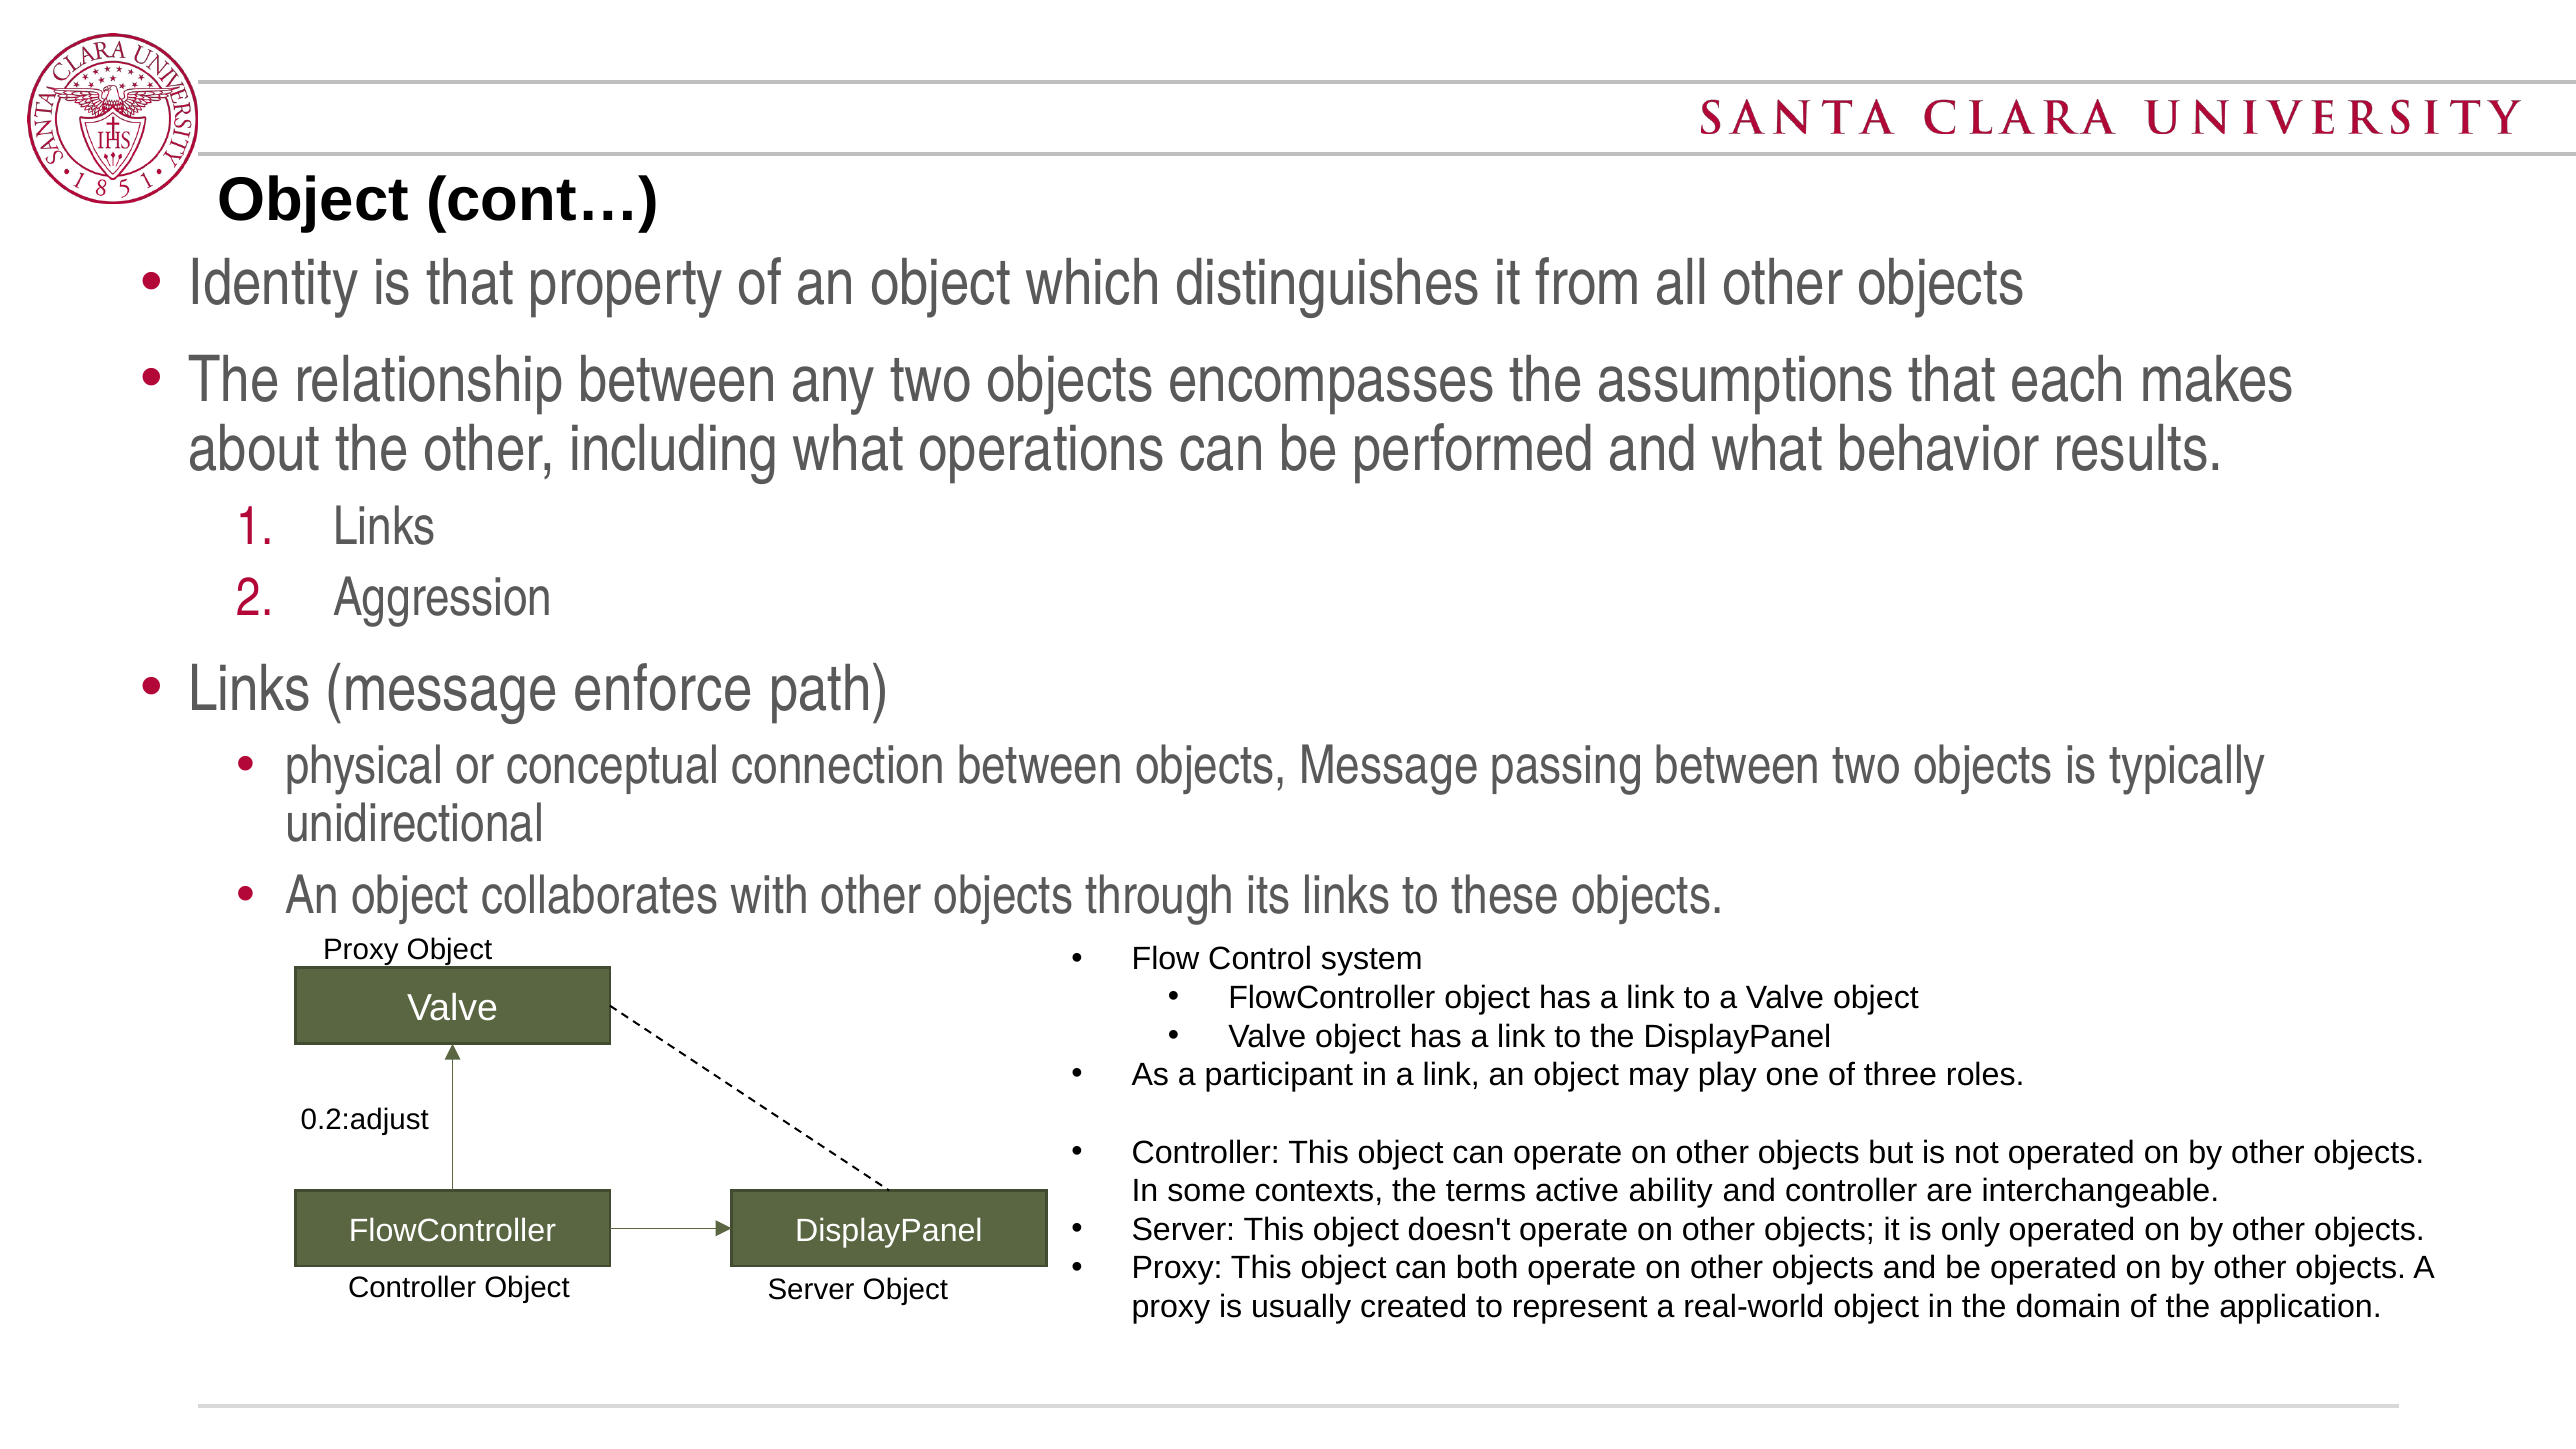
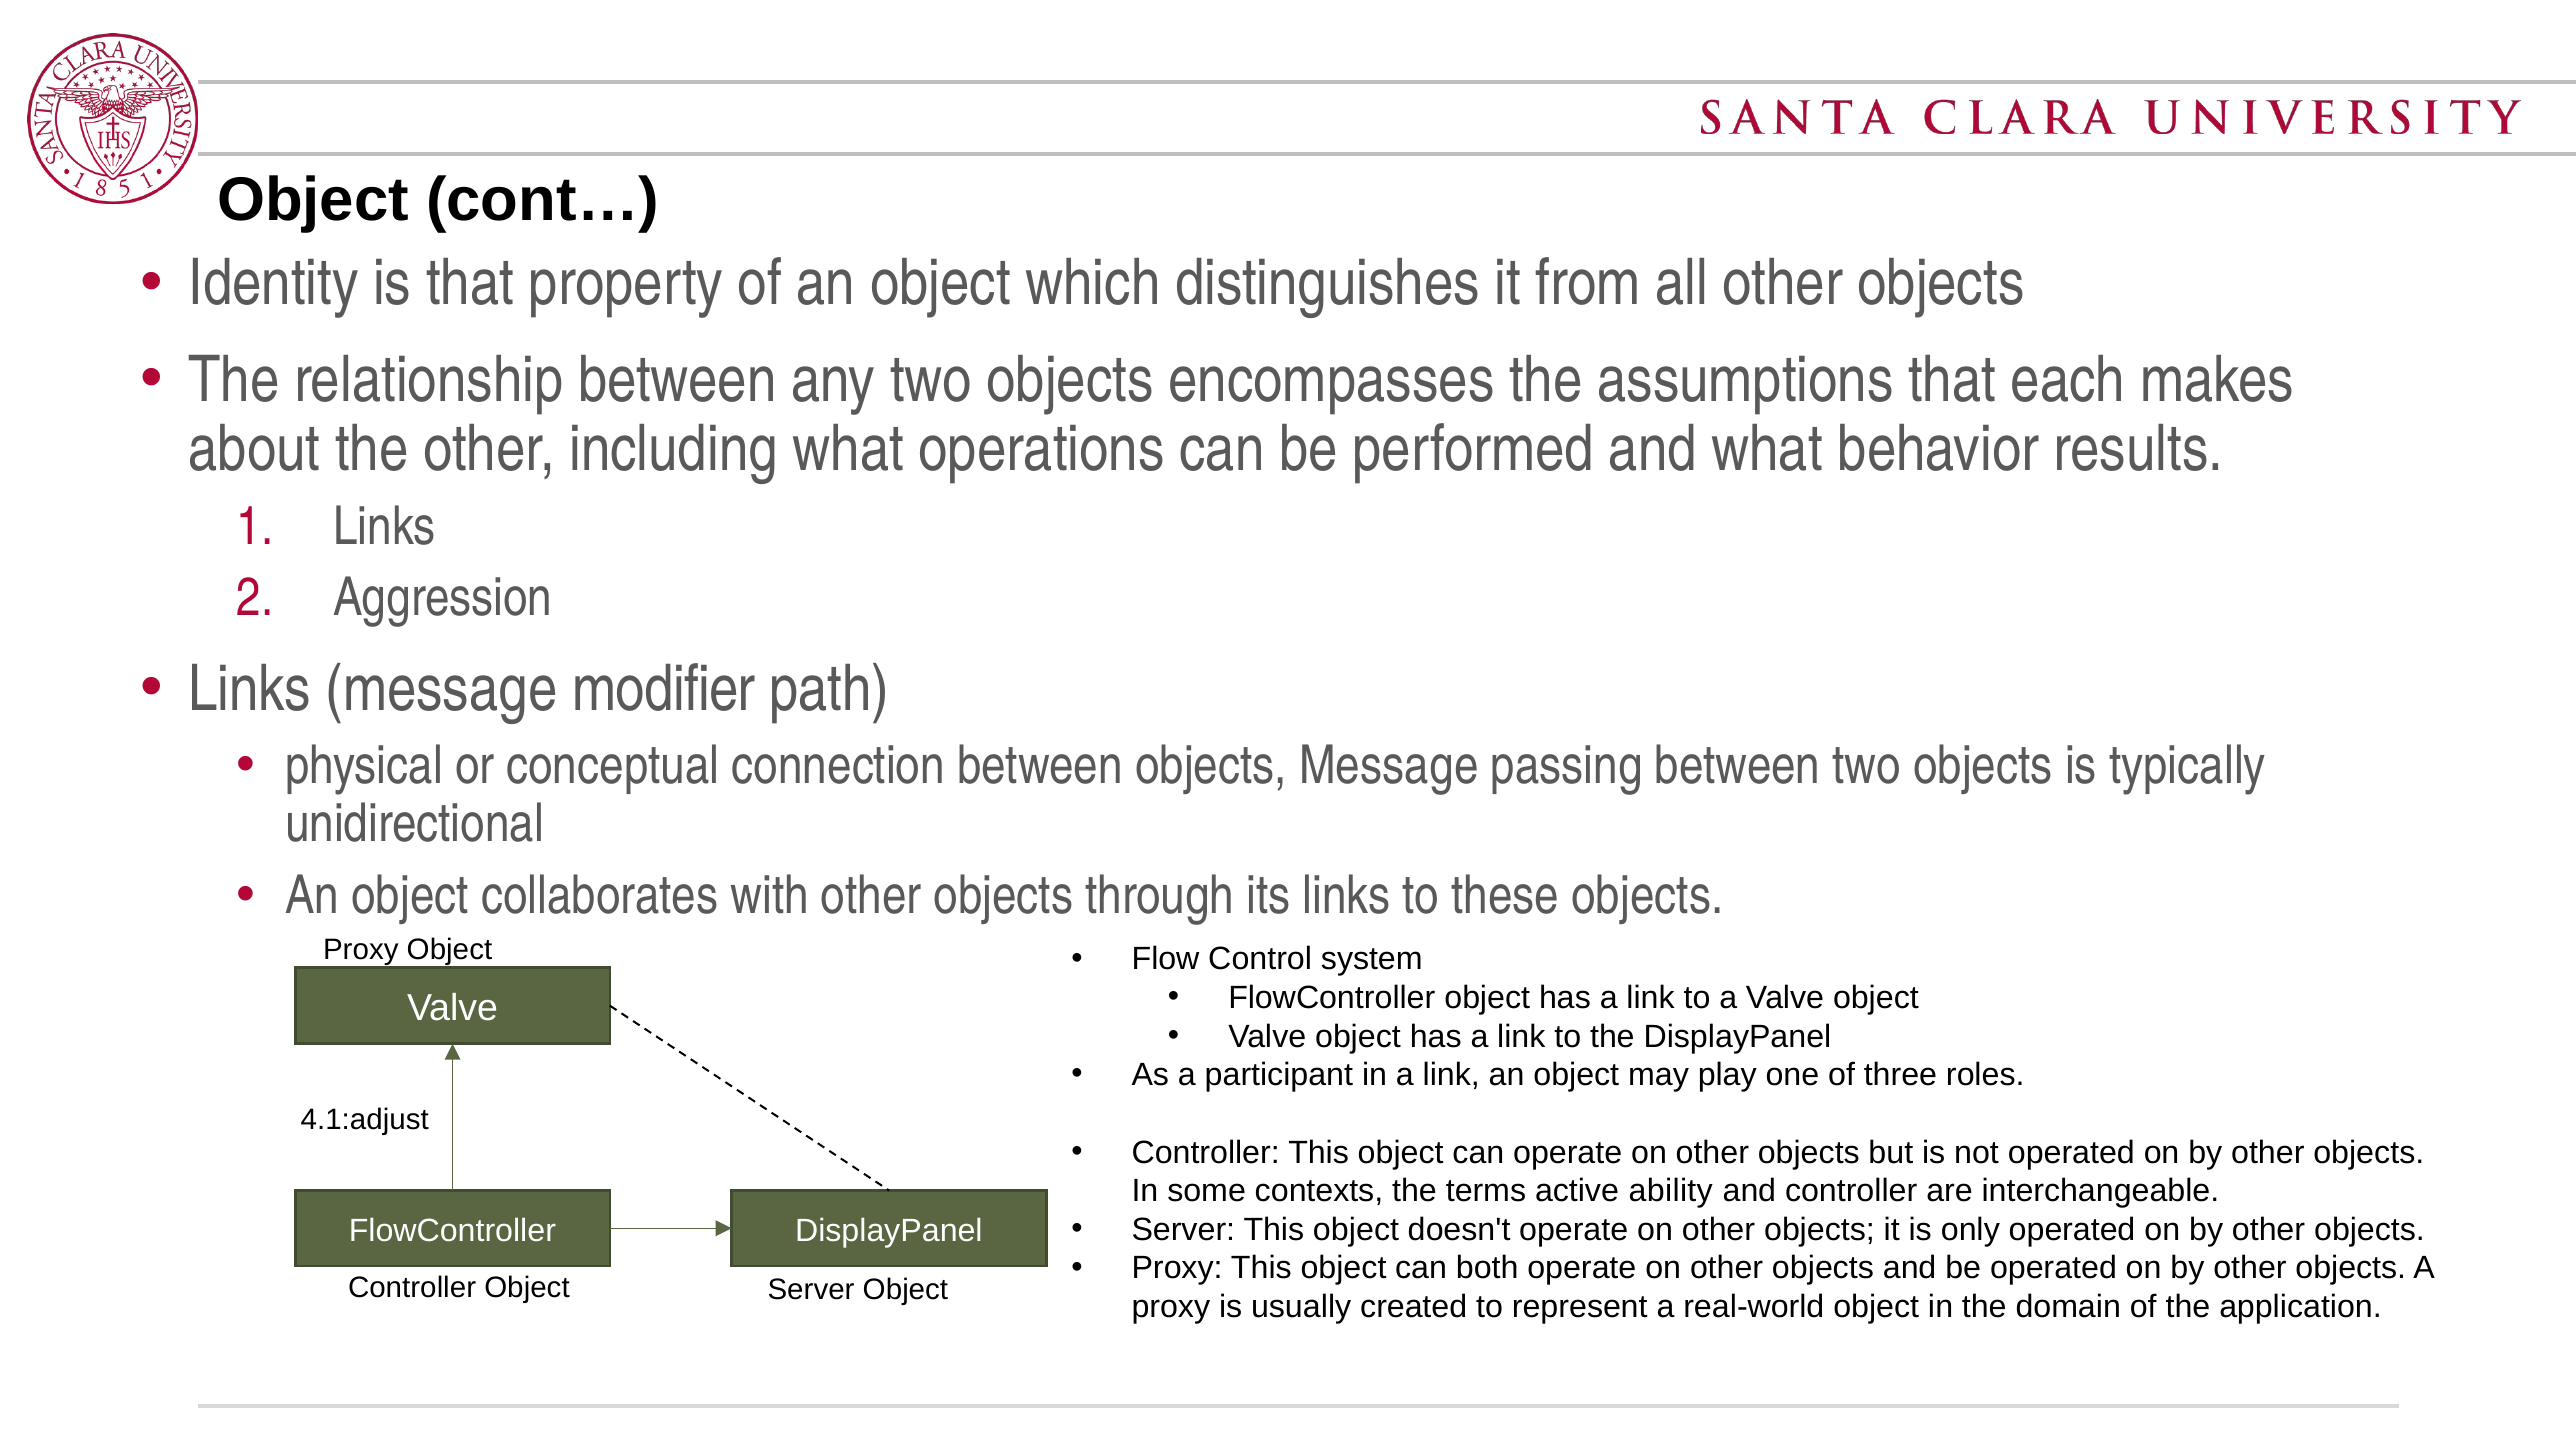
enforce: enforce -> modifier
0.2:adjust: 0.2:adjust -> 4.1:adjust
